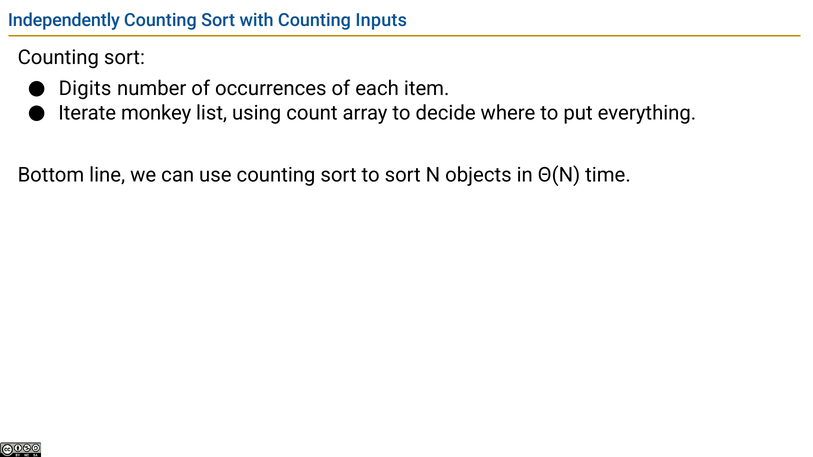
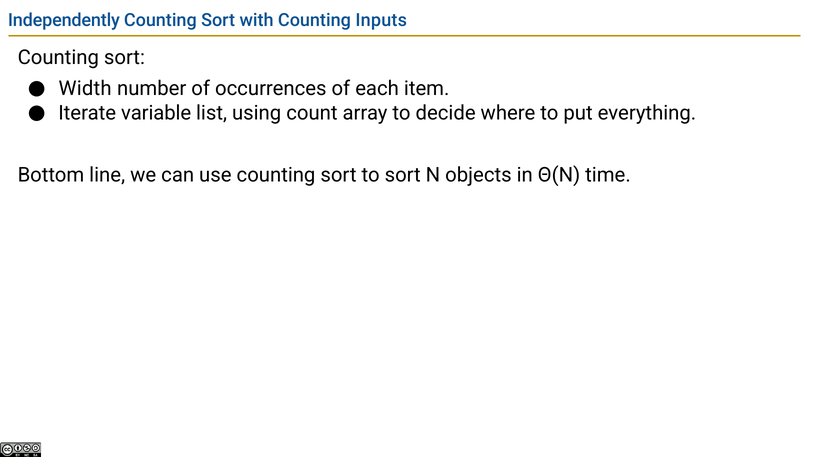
Digits: Digits -> Width
monkey: monkey -> variable
